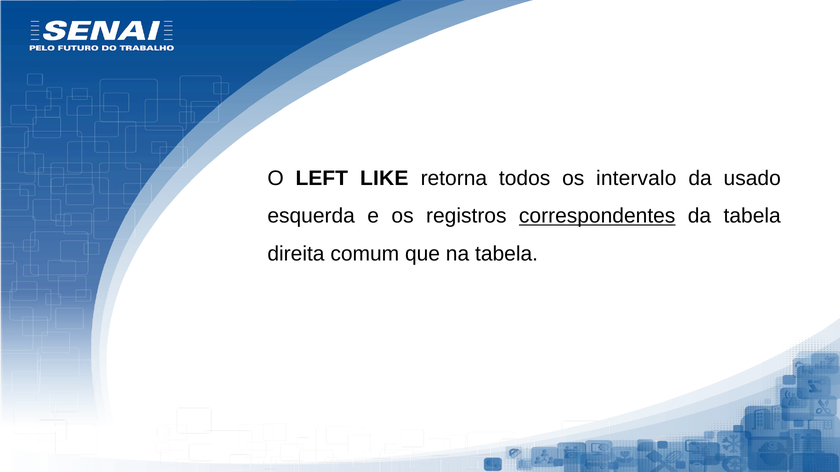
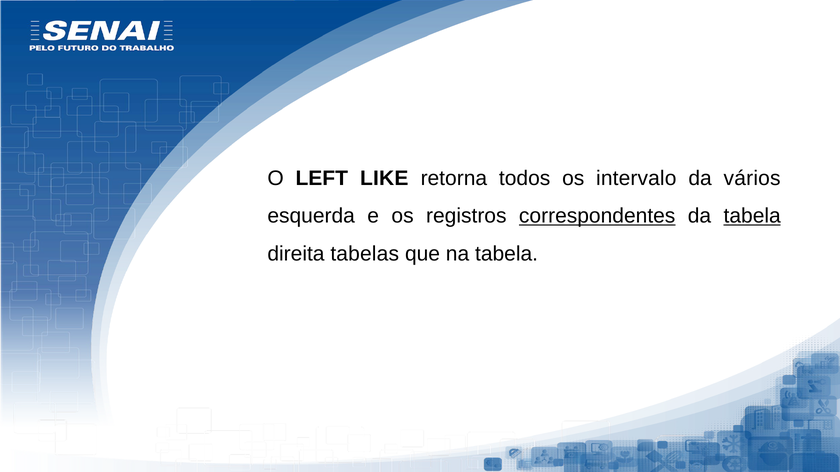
usado: usado -> vários
tabela at (752, 216) underline: none -> present
comum: comum -> tabelas
